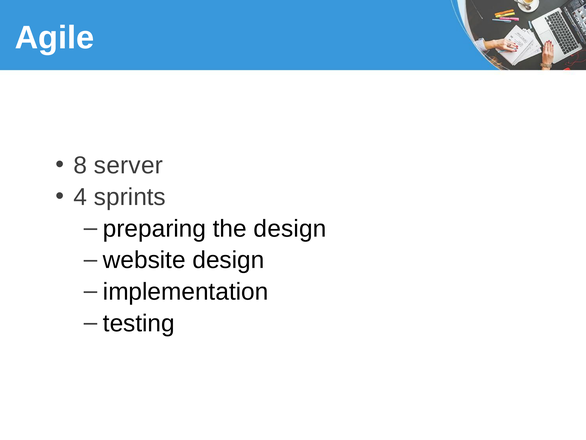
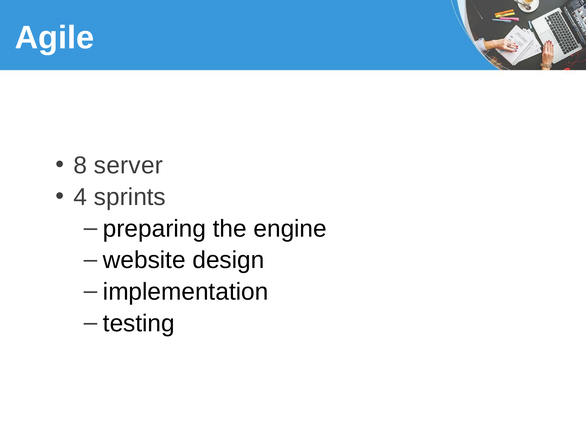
the design: design -> engine
